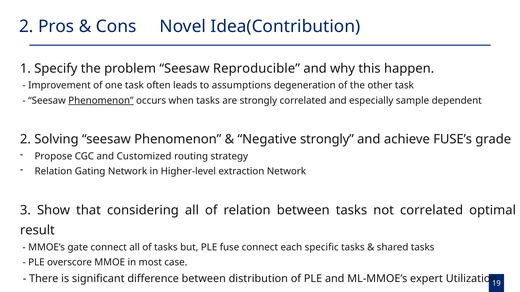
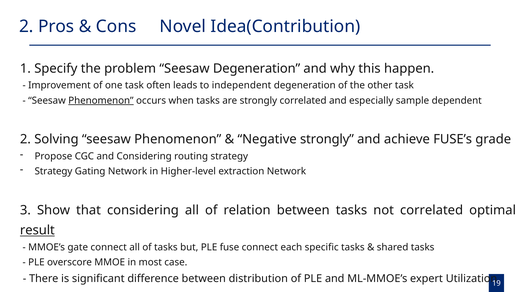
Seesaw Reproducible: Reproducible -> Degeneration
assumptions: assumptions -> independent
and Customized: Customized -> Considering
Relation at (53, 172): Relation -> Strategy
result underline: none -> present
